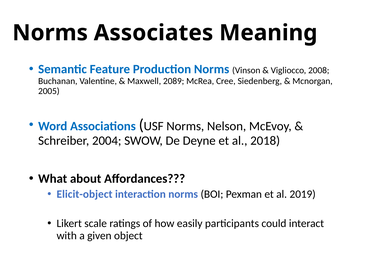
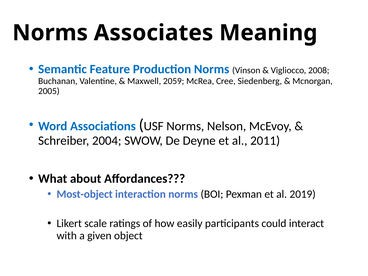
2089: 2089 -> 2059
2018: 2018 -> 2011
Elicit-object: Elicit-object -> Most-object
